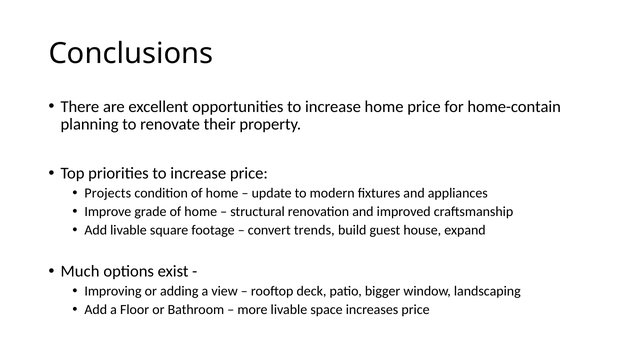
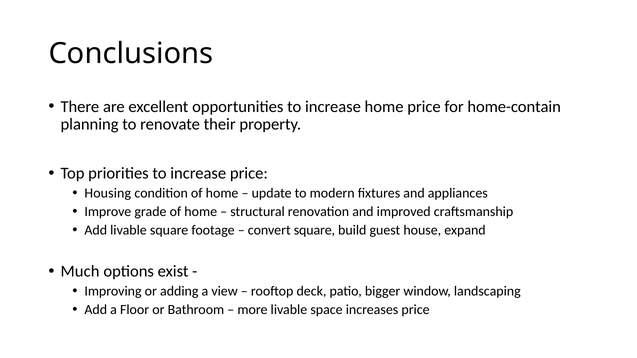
Projects: Projects -> Housing
convert trends: trends -> square
